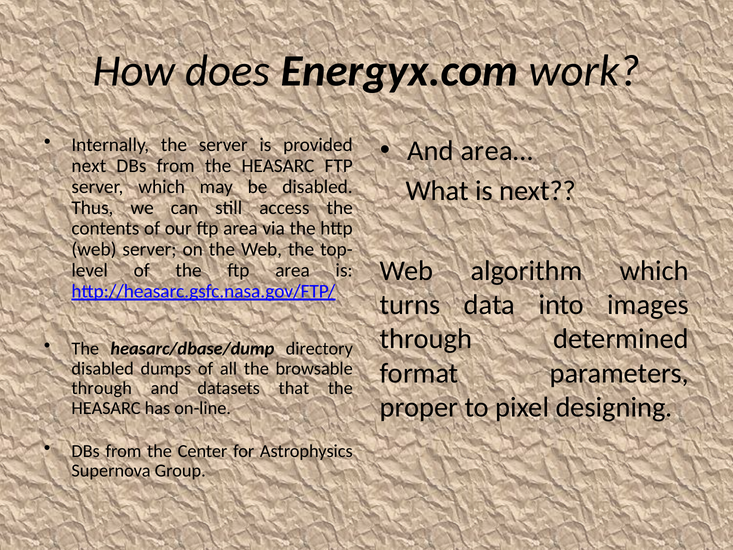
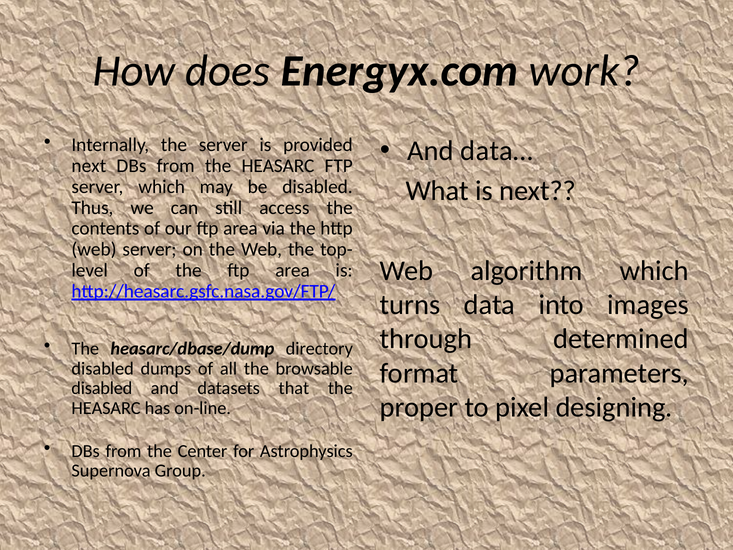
area…: area… -> data…
through at (102, 388): through -> disabled
